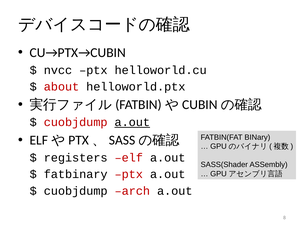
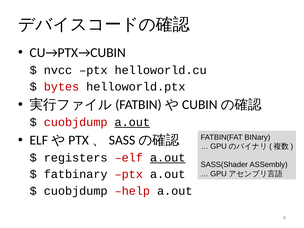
about: about -> bytes
a.out at (168, 158) underline: none -> present
arch: arch -> help
